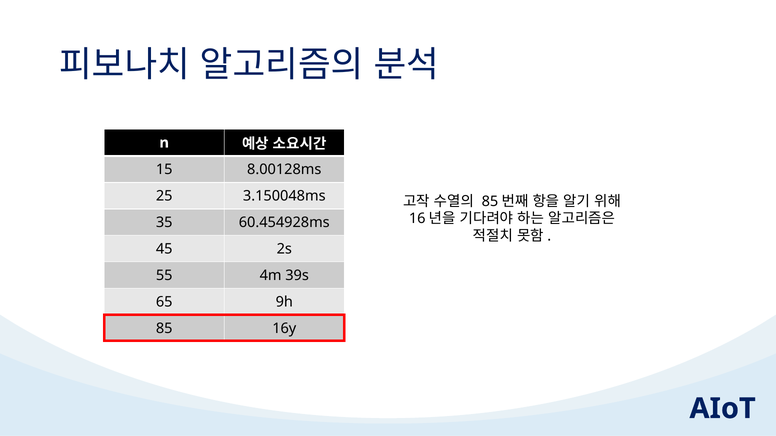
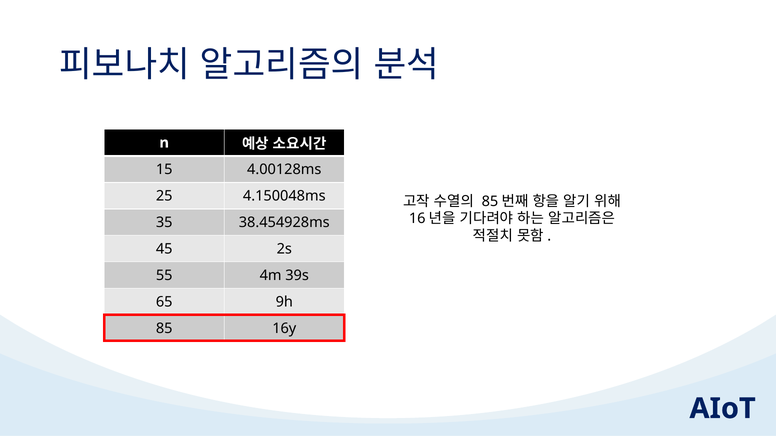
8.00128ms: 8.00128ms -> 4.00128ms
3.150048ms: 3.150048ms -> 4.150048ms
60.454928ms: 60.454928ms -> 38.454928ms
